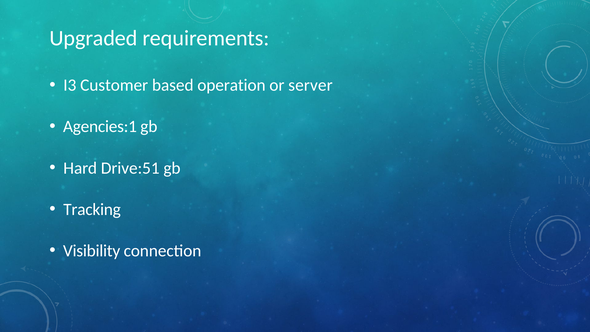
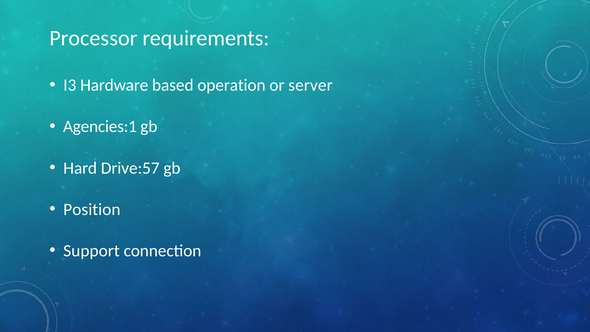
Upgraded: Upgraded -> Processor
Customer: Customer -> Hardware
Drive:51: Drive:51 -> Drive:57
Tracking: Tracking -> Position
Visibility: Visibility -> Support
